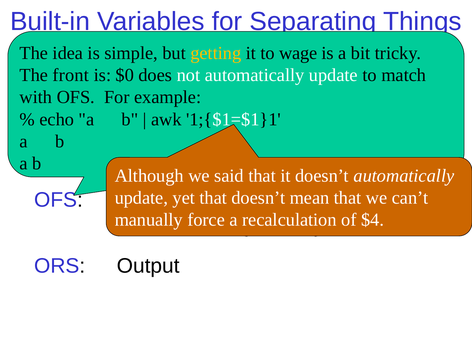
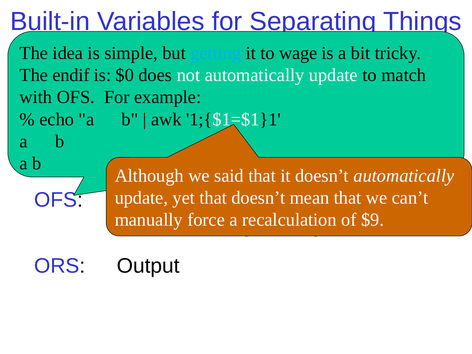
getting colour: yellow -> light blue
front: front -> endif
$4: $4 -> $9
